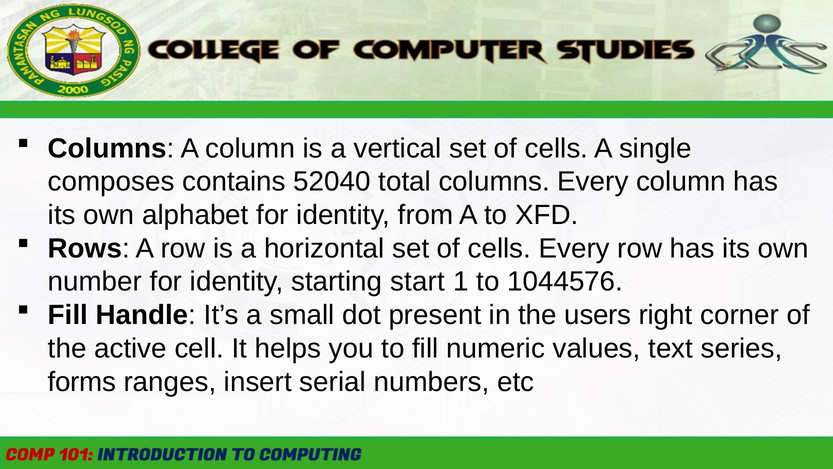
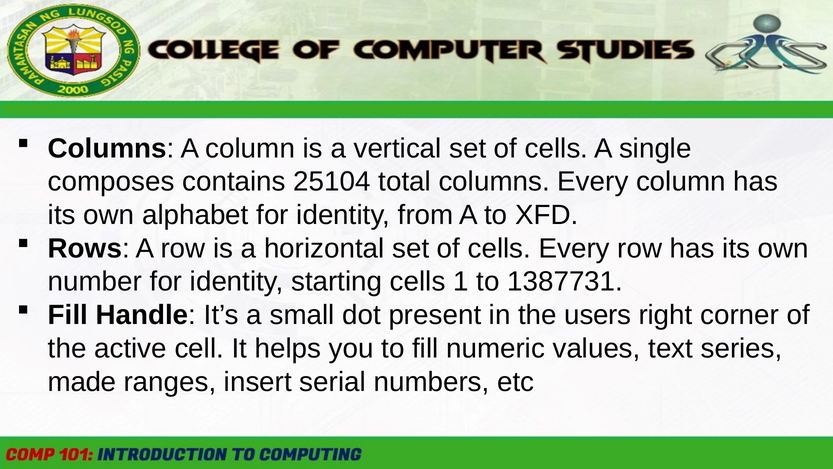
52040: 52040 -> 25104
starting start: start -> cells
1044576: 1044576 -> 1387731
forms: forms -> made
